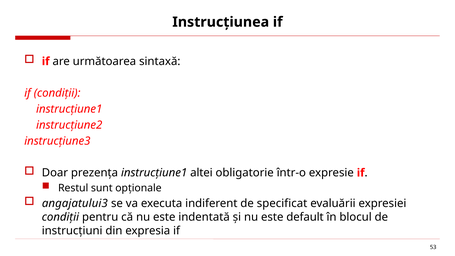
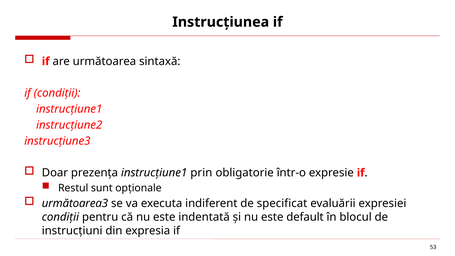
altei: altei -> prin
angajatului3: angajatului3 -> următoarea3
